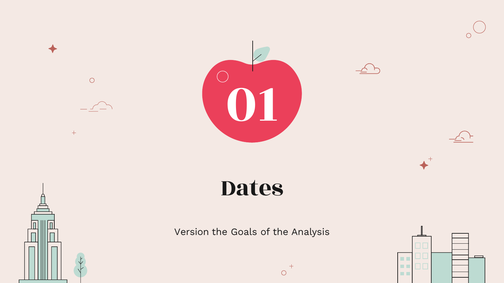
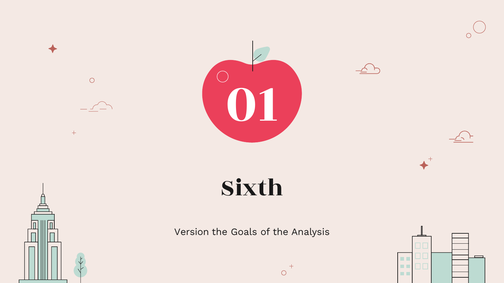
Dates: Dates -> Sixth
